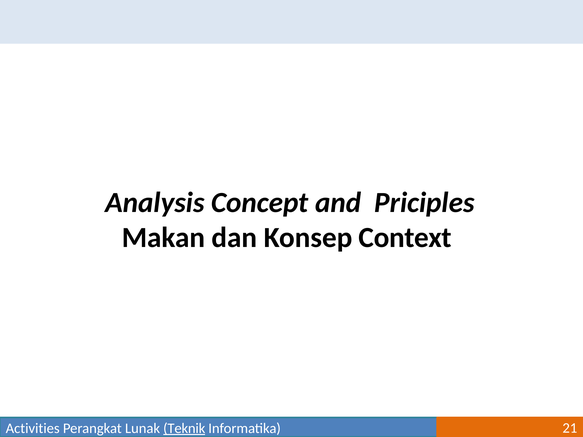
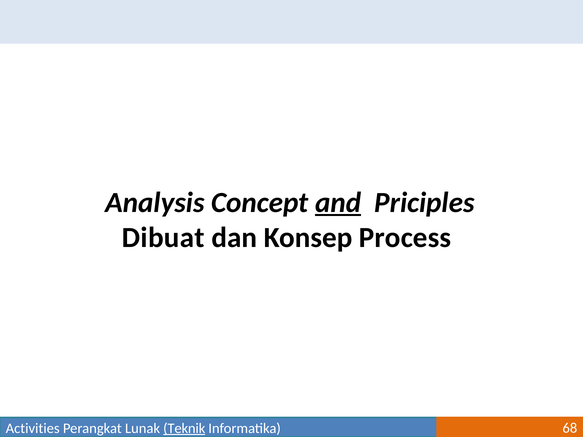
and underline: none -> present
Makan: Makan -> Dibuat
Context: Context -> Process
21: 21 -> 68
